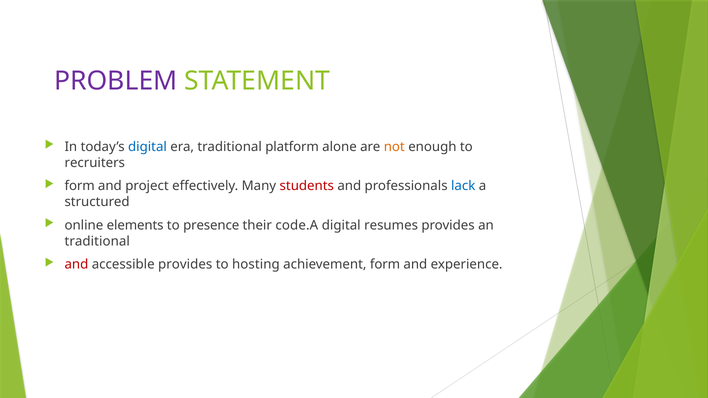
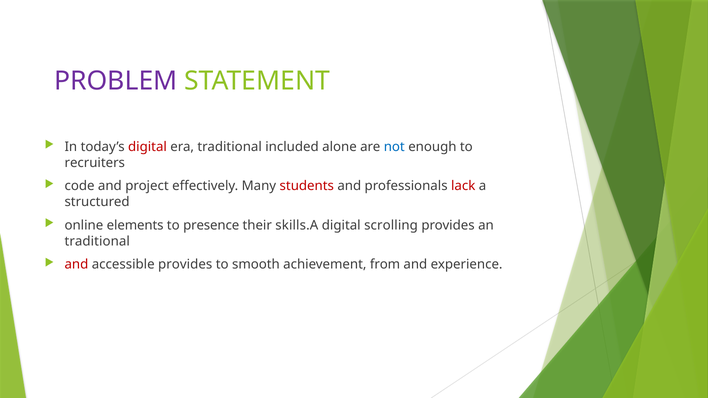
digital at (147, 147) colour: blue -> red
platform: platform -> included
not colour: orange -> blue
form at (80, 186): form -> code
lack colour: blue -> red
code.A: code.A -> skills.A
resumes: resumes -> scrolling
hosting: hosting -> smooth
achievement form: form -> from
